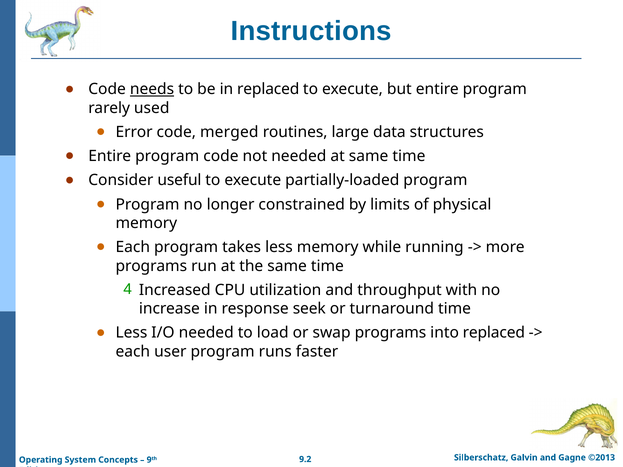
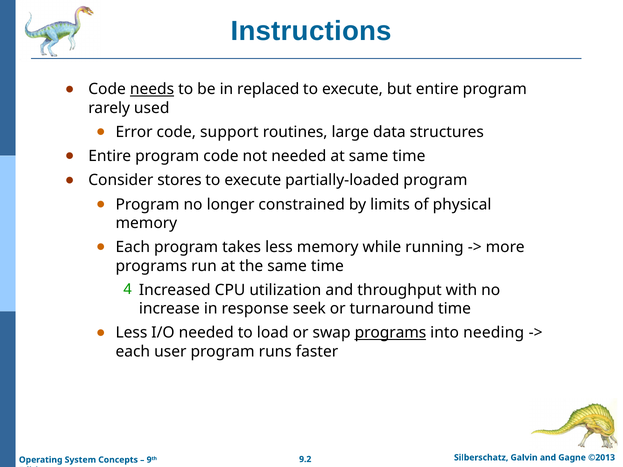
merged: merged -> support
useful: useful -> stores
programs at (390, 333) underline: none -> present
into replaced: replaced -> needing
